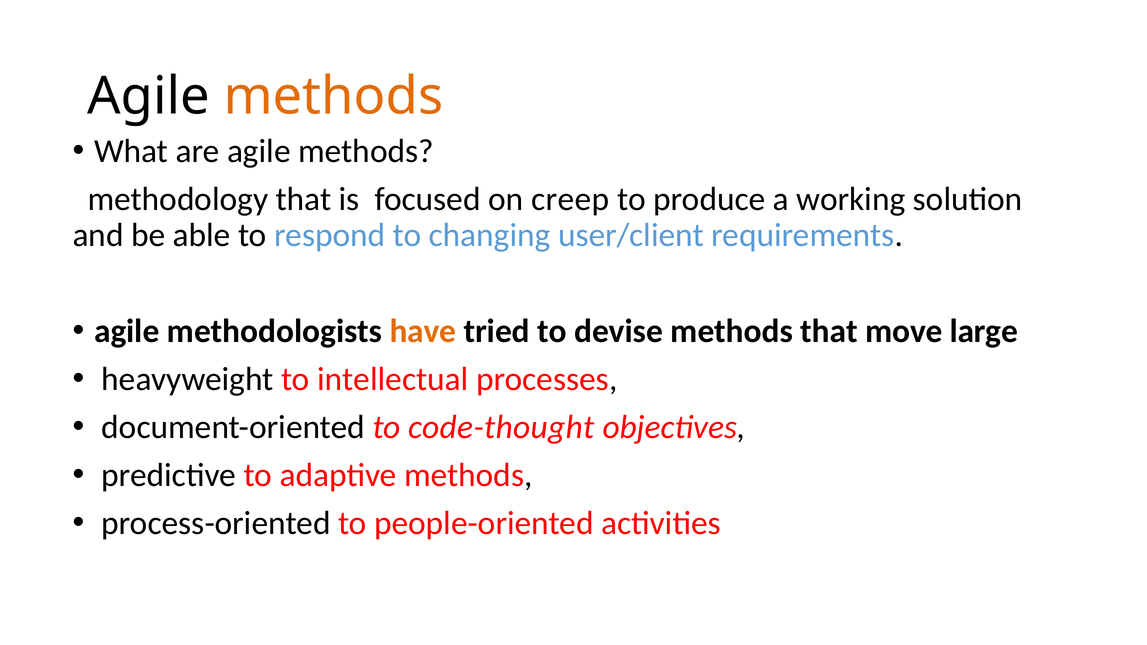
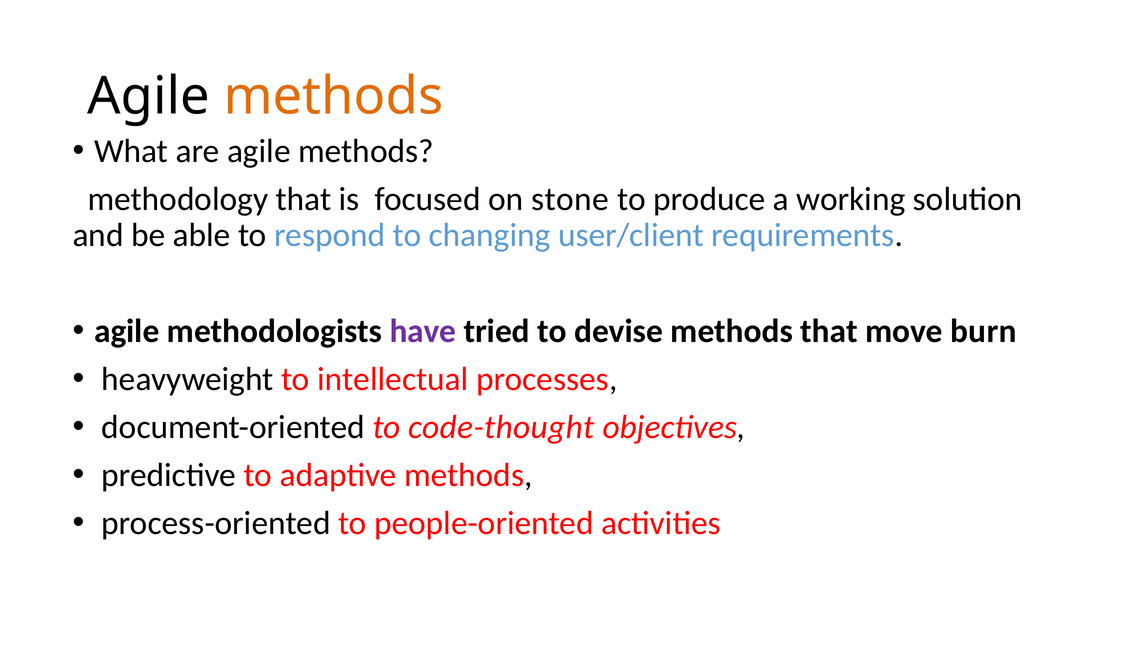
creep: creep -> stone
have colour: orange -> purple
large: large -> burn
